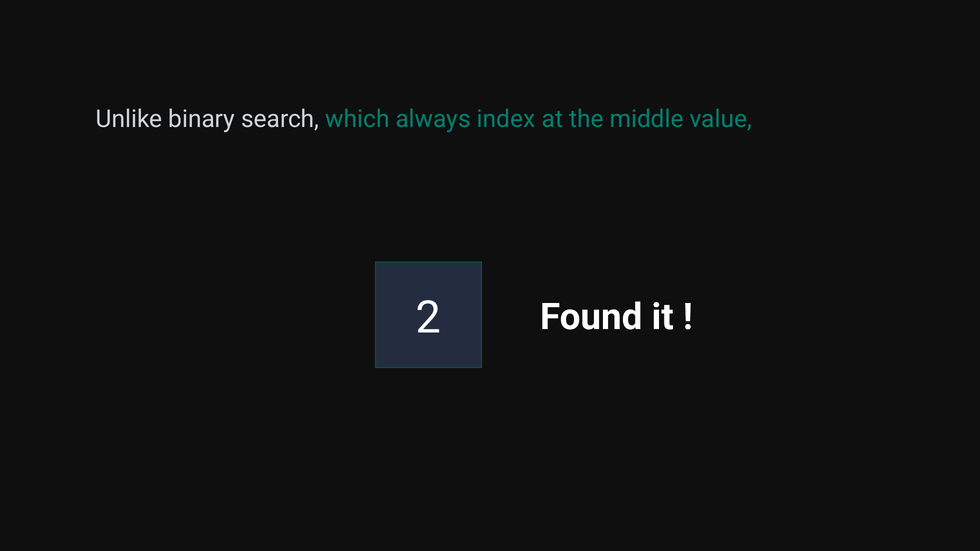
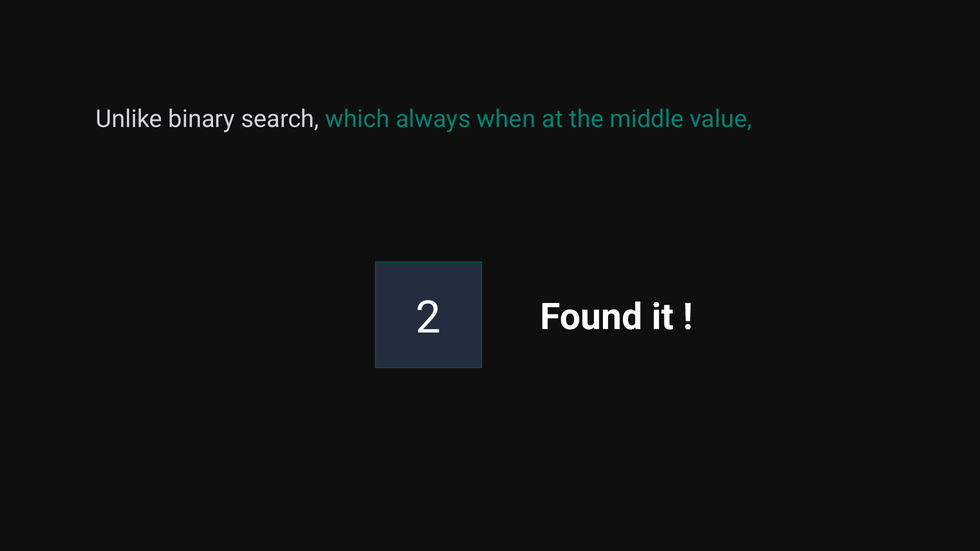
index: index -> when
